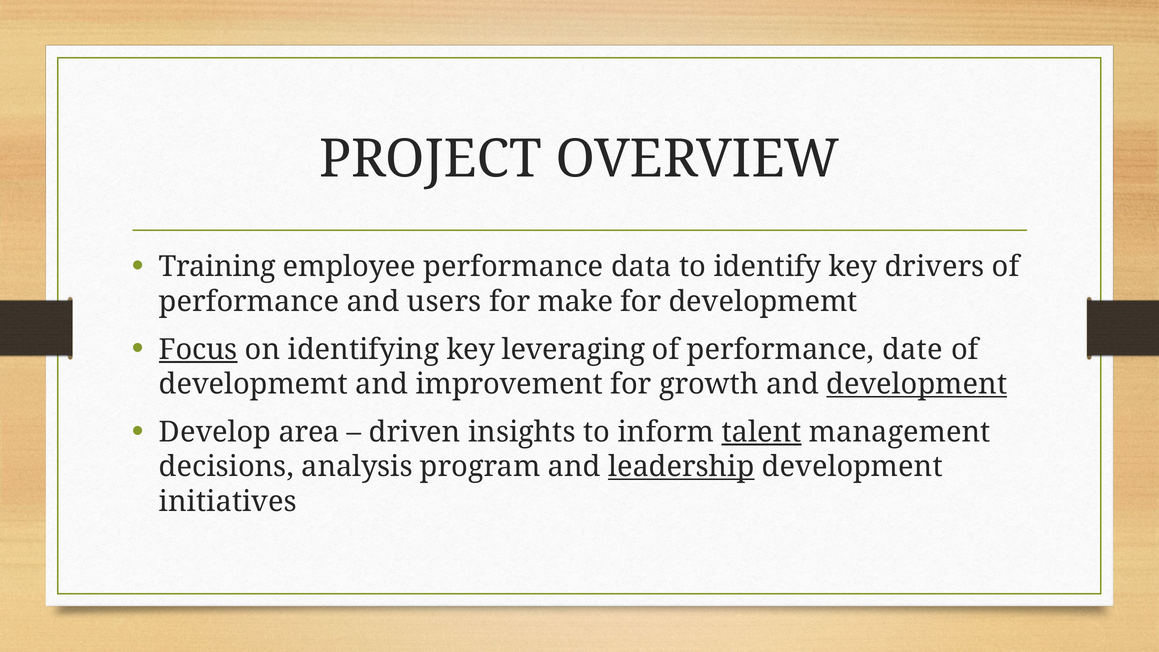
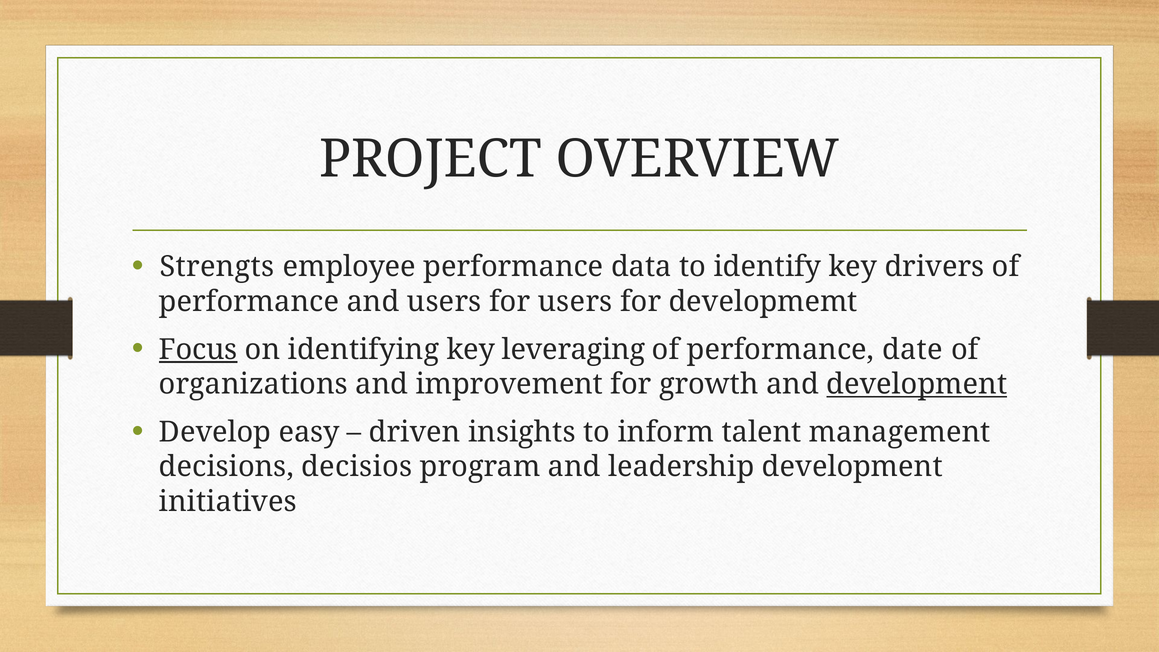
Training: Training -> Strengts
for make: make -> users
developmemt at (253, 384): developmemt -> organizations
area: area -> easy
talent underline: present -> none
analysis: analysis -> decisios
leadership underline: present -> none
